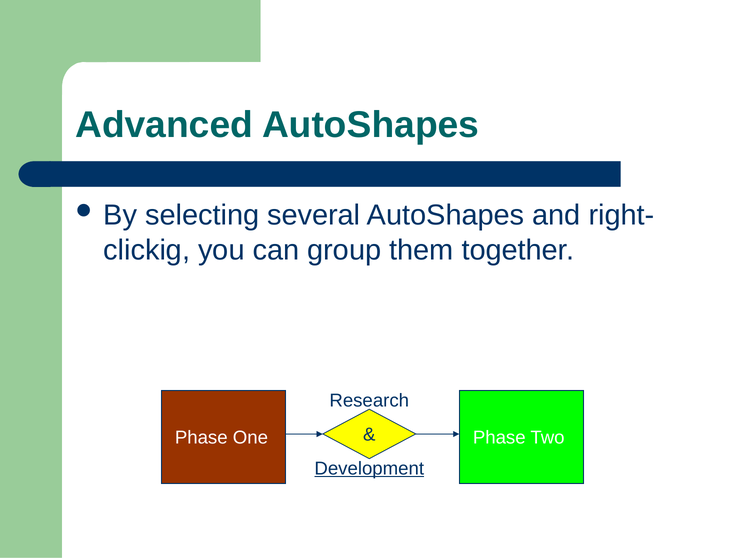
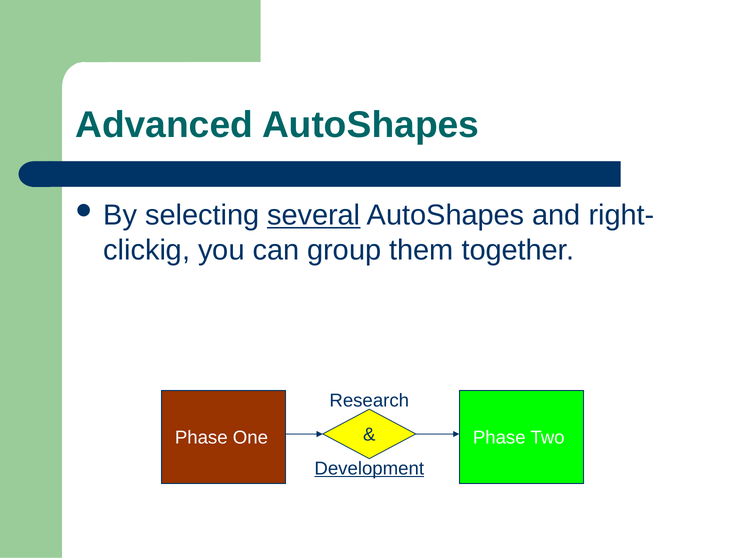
several underline: none -> present
